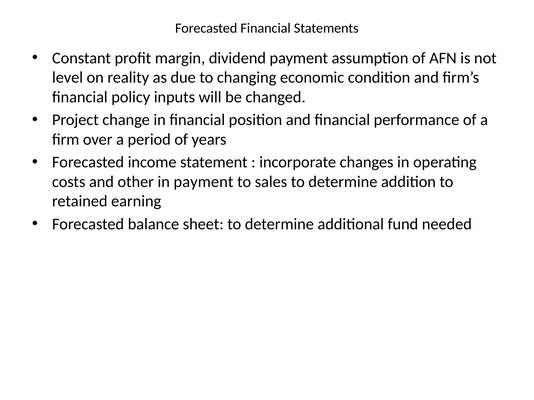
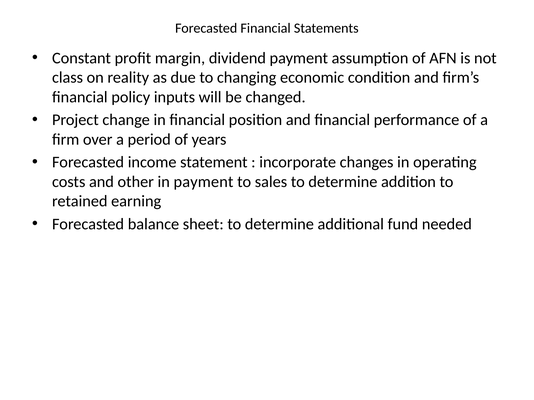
level: level -> class
